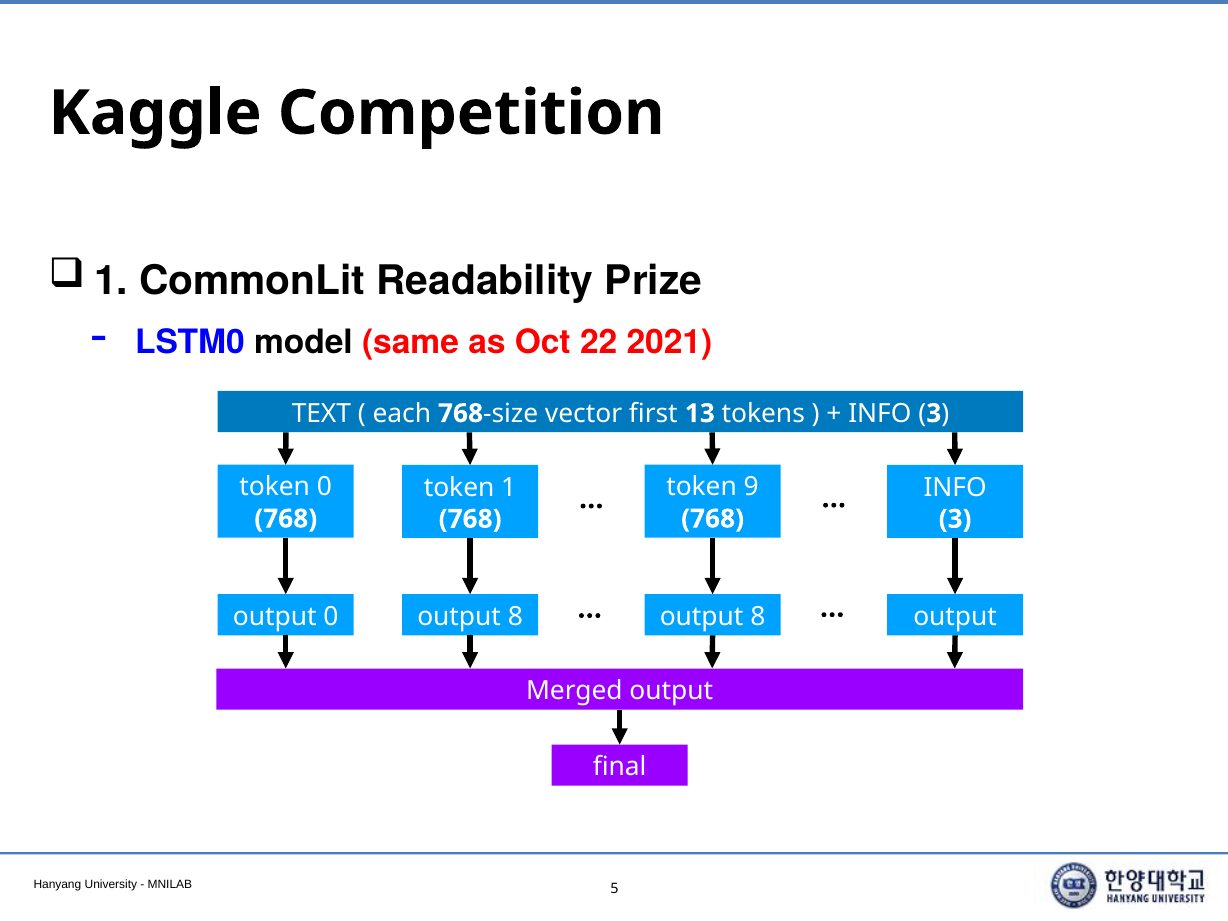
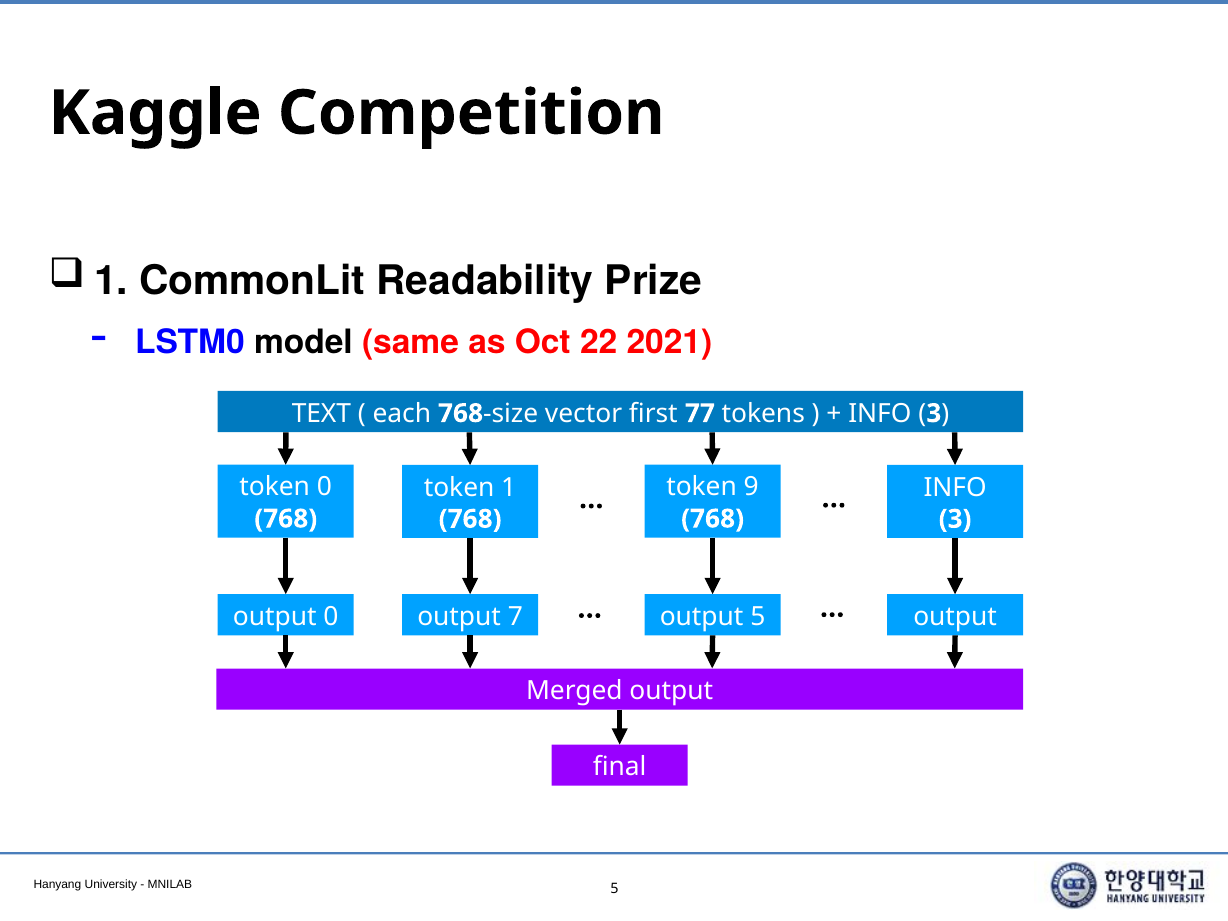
13: 13 -> 77
0 output 8: 8 -> 7
8 at (758, 617): 8 -> 5
